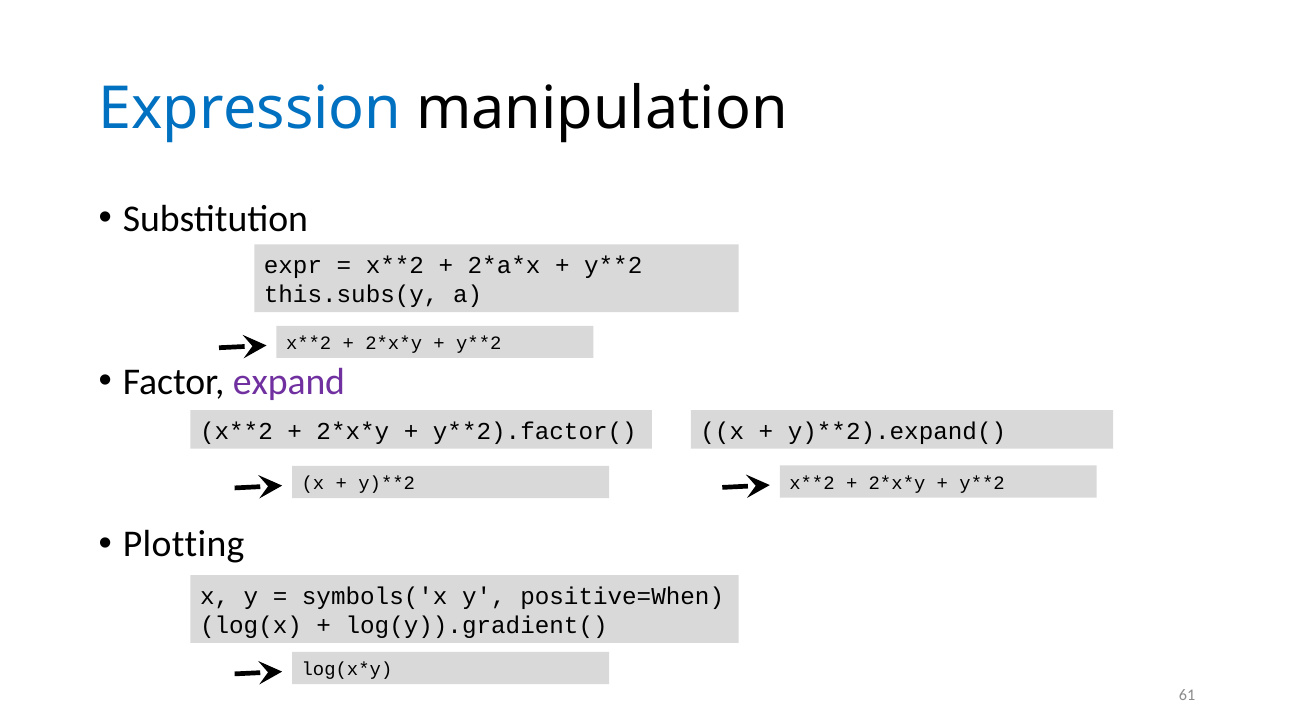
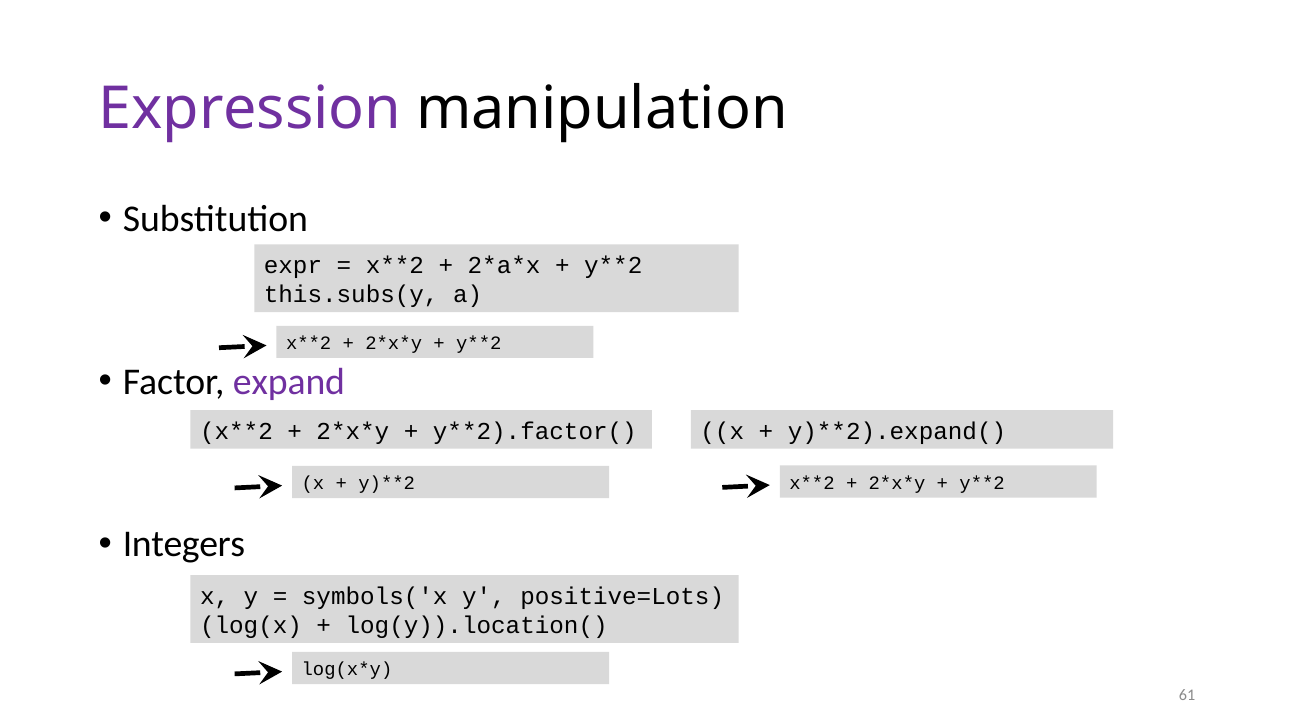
Expression colour: blue -> purple
Plotting: Plotting -> Integers
positive=When: positive=When -> positive=Lots
log(y)).gradient(: log(y)).gradient( -> log(y)).location(
